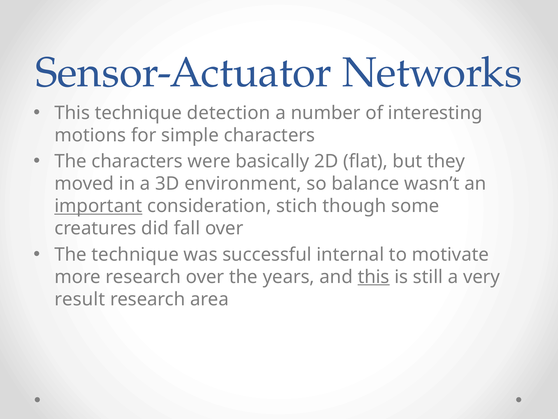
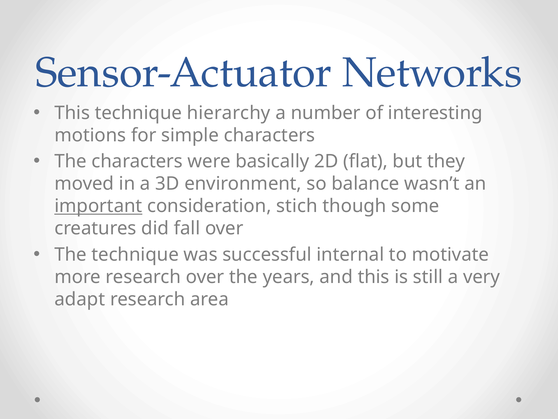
detection: detection -> hierarchy
this at (374, 277) underline: present -> none
result: result -> adapt
